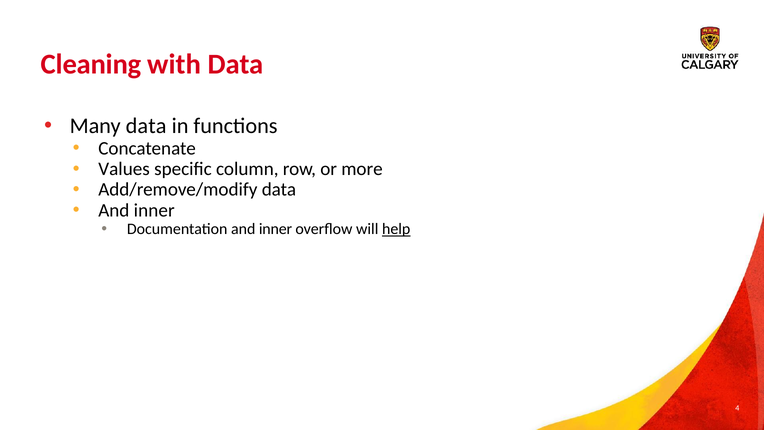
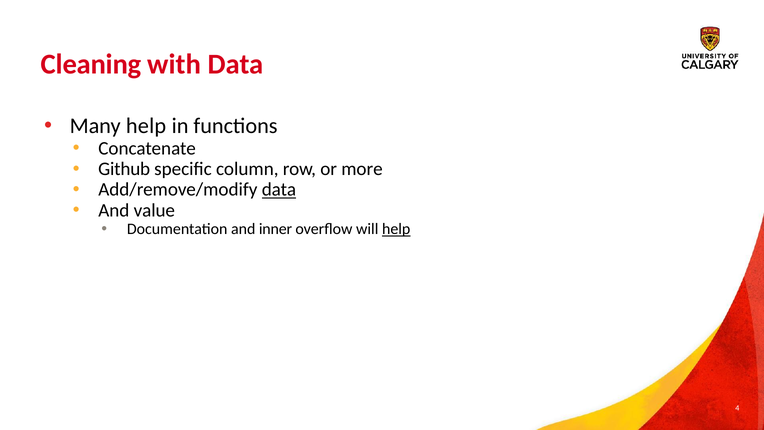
Many data: data -> help
Values: Values -> Github
data at (279, 190) underline: none -> present
inner at (154, 210): inner -> value
